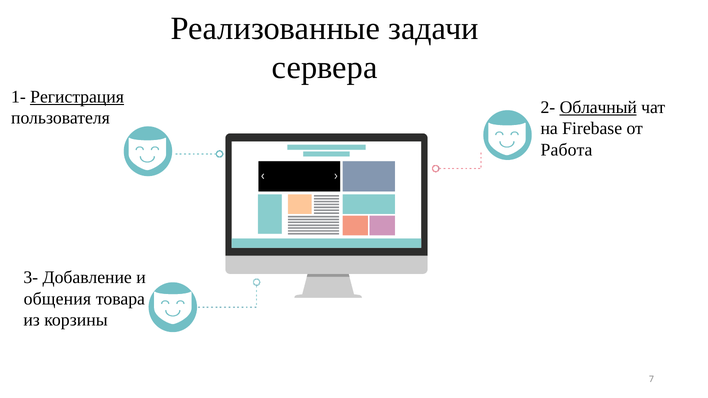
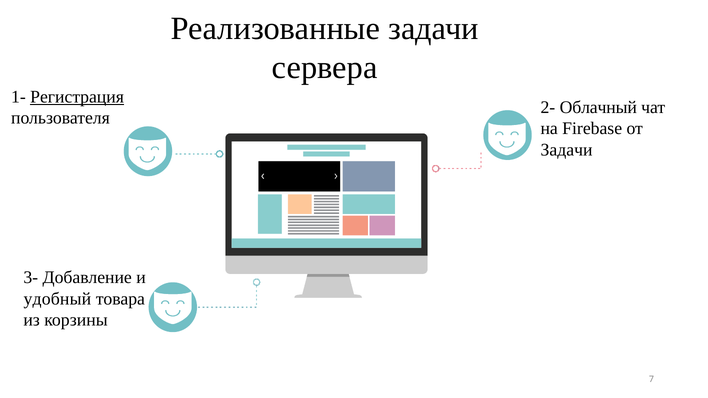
Облачный underline: present -> none
Работа at (566, 150): Работа -> Задачи
общения: общения -> удобный
